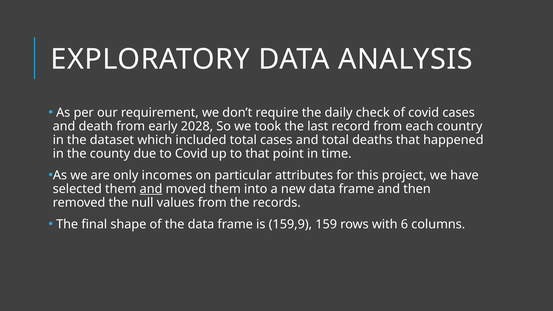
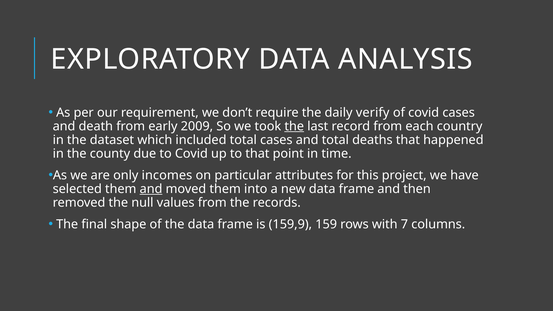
check: check -> verify
2028: 2028 -> 2009
the at (294, 126) underline: none -> present
6: 6 -> 7
